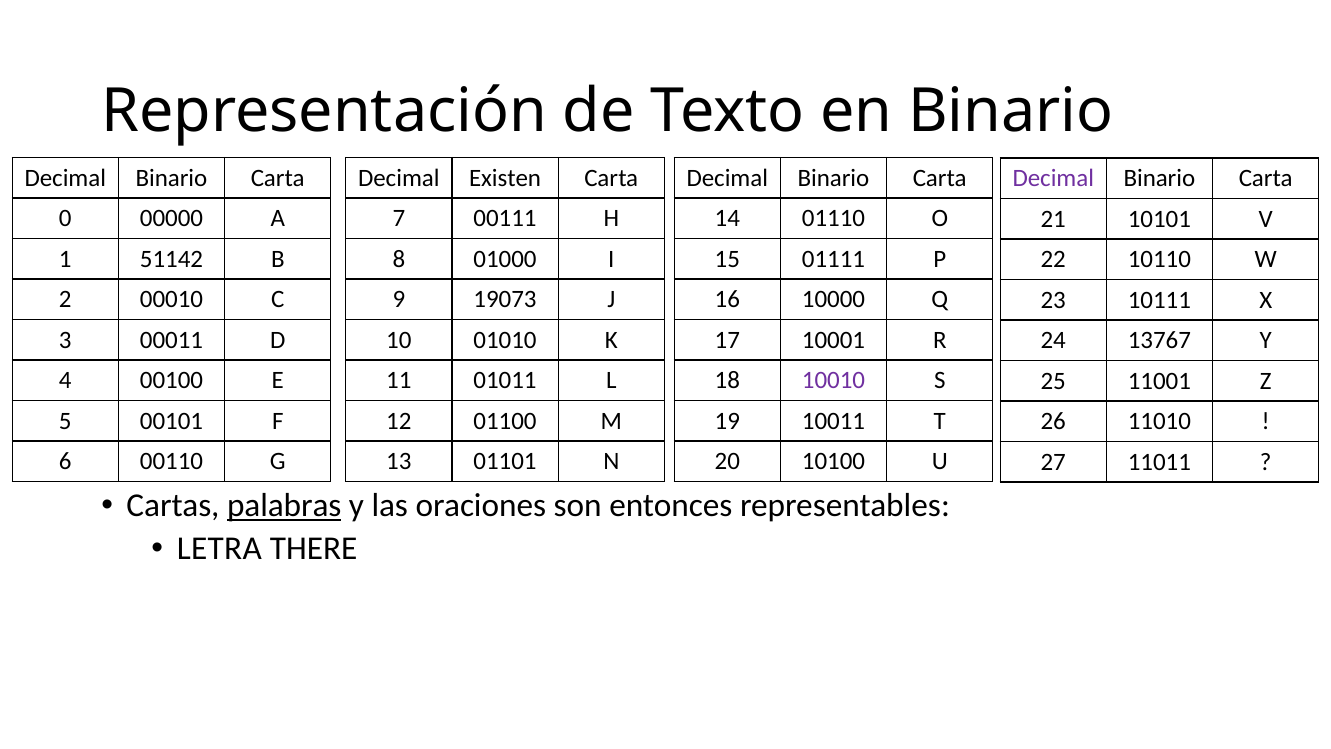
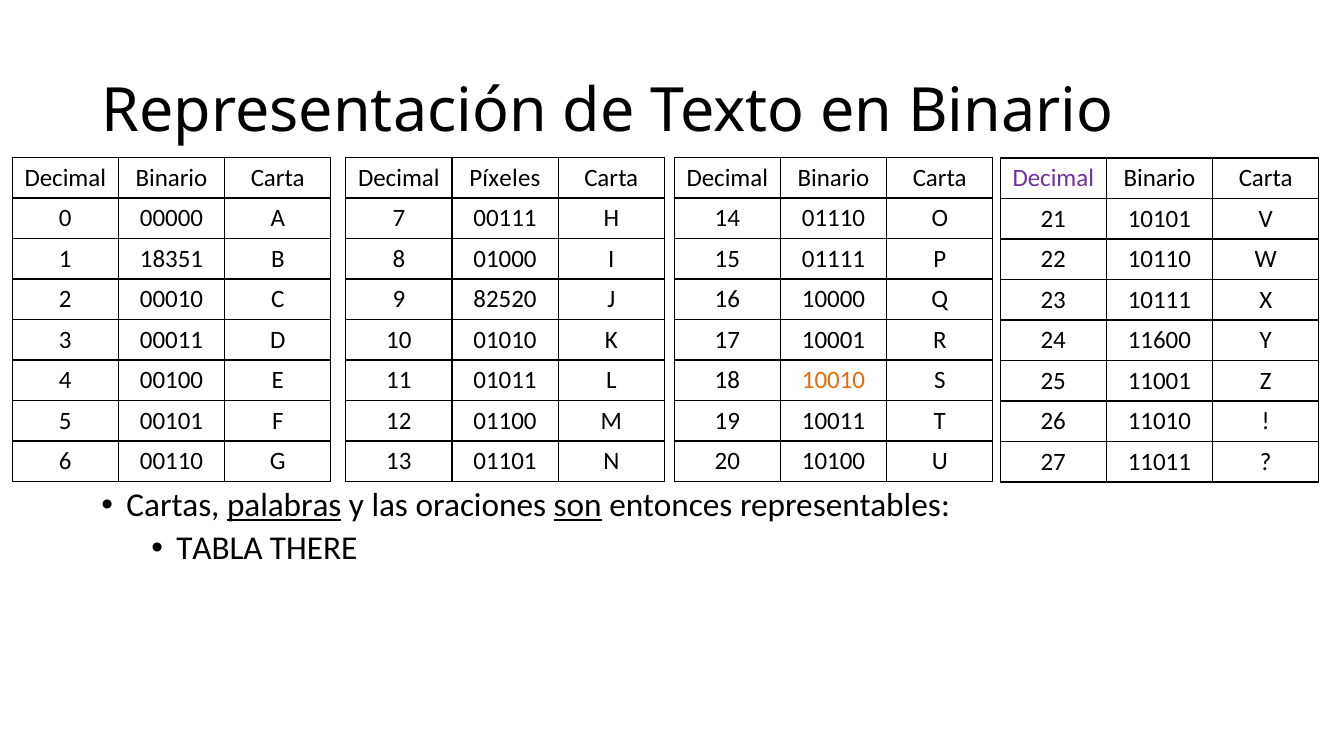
Existen: Existen -> Píxeles
51142: 51142 -> 18351
19073: 19073 -> 82520
13767: 13767 -> 11600
10010 colour: purple -> orange
son underline: none -> present
LETRA: LETRA -> TABLA
